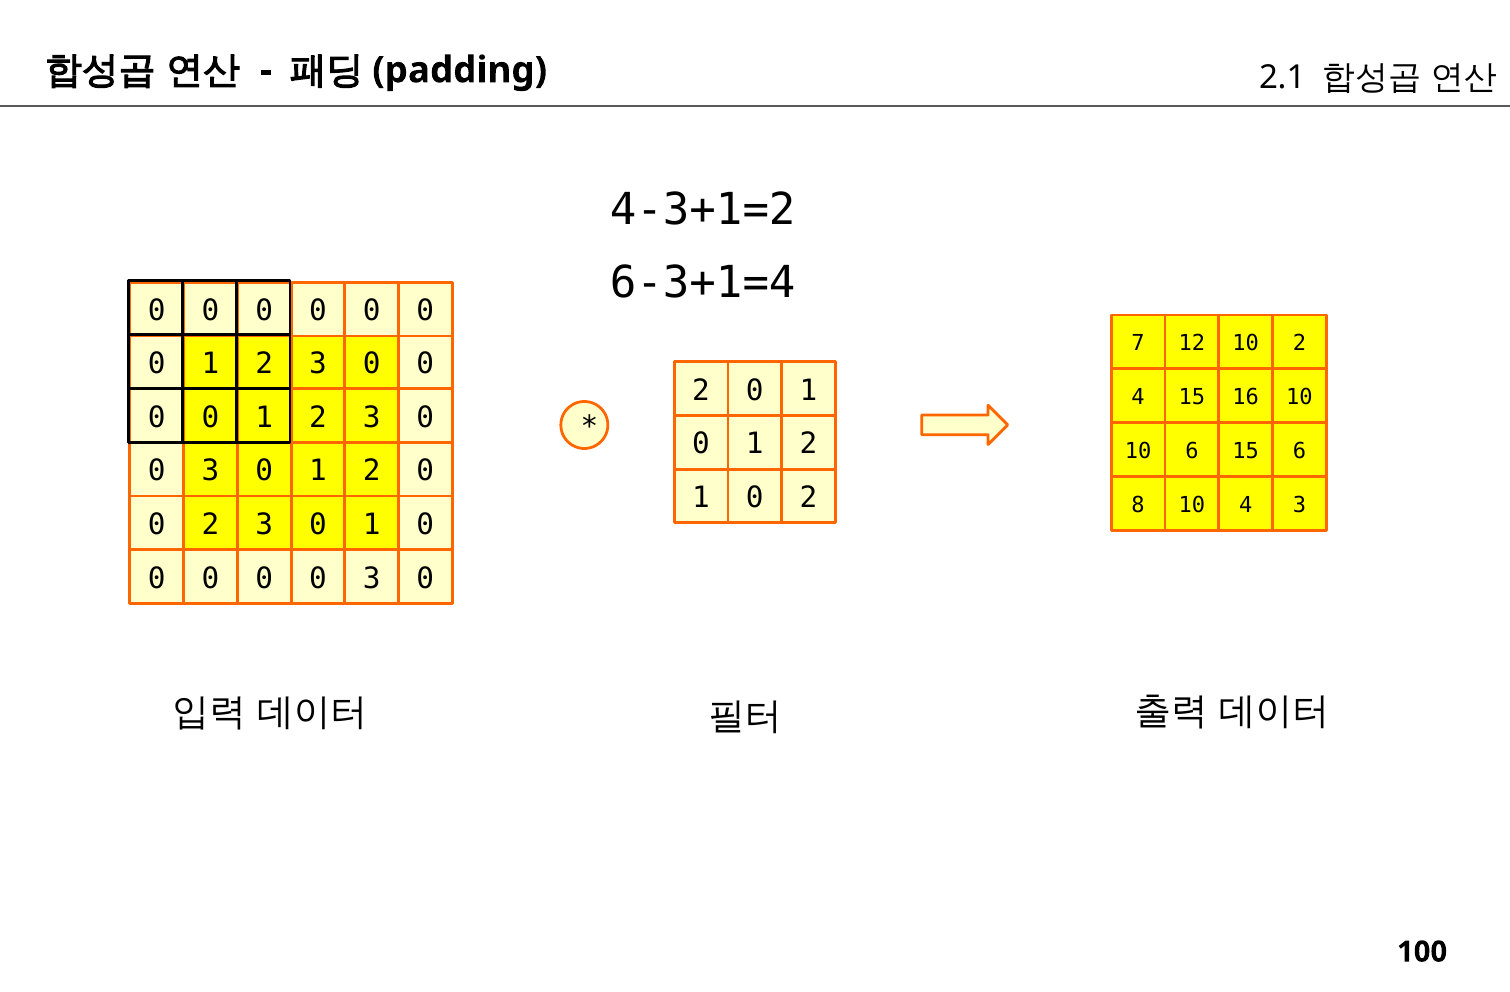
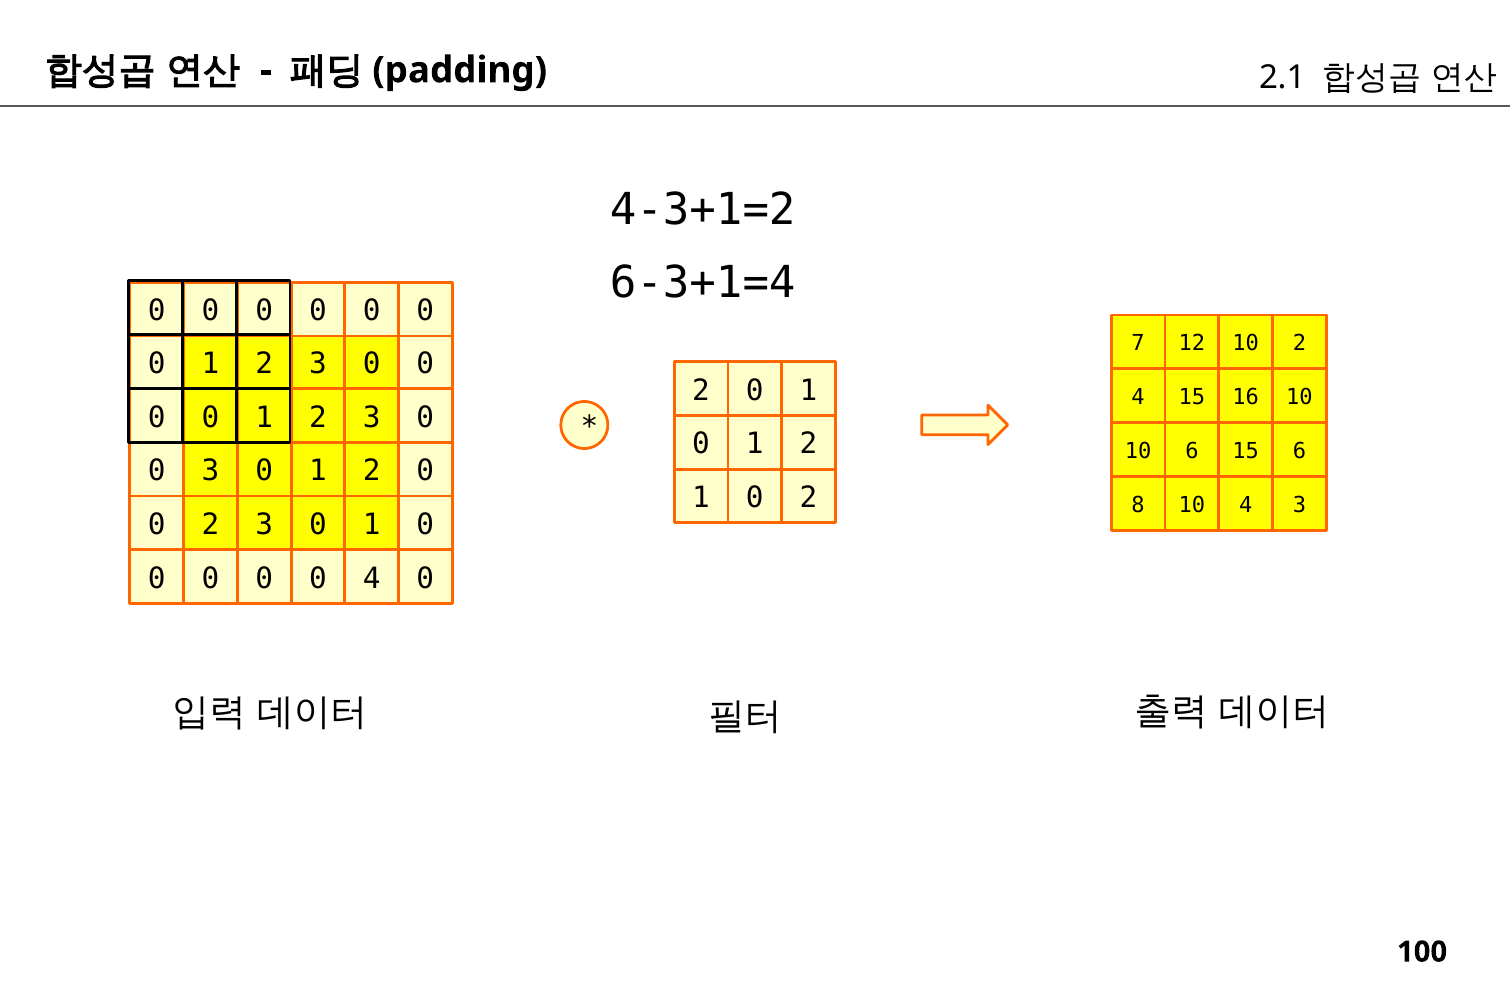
0 3: 3 -> 4
